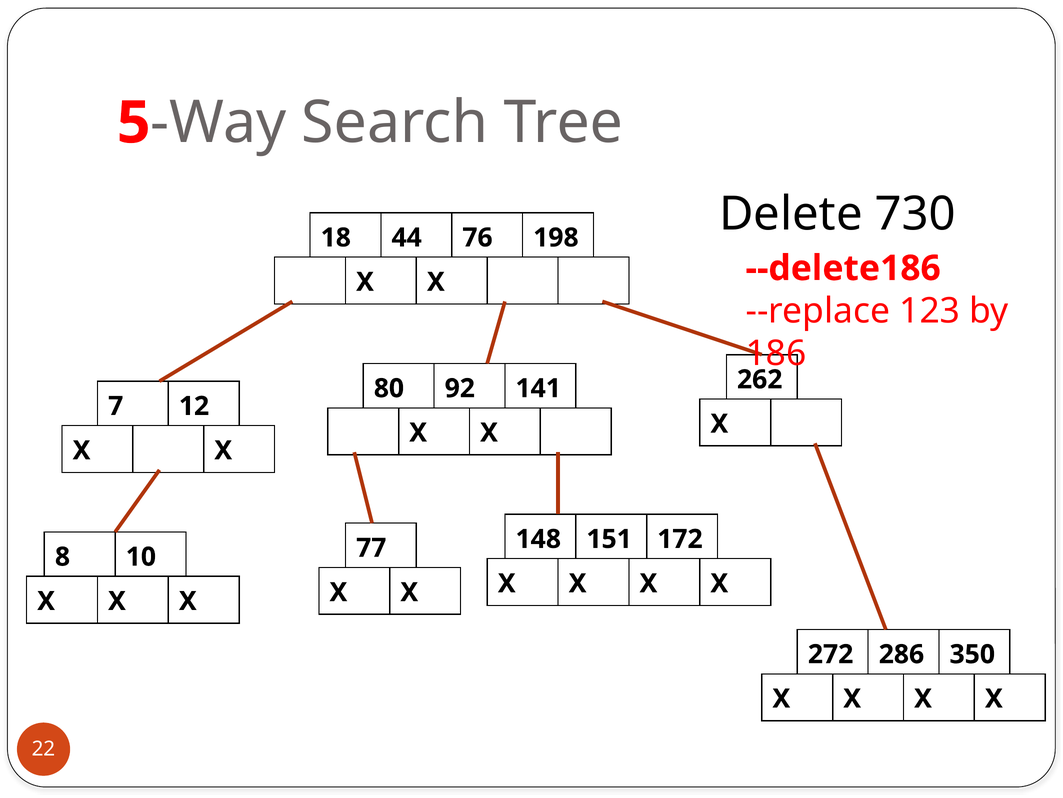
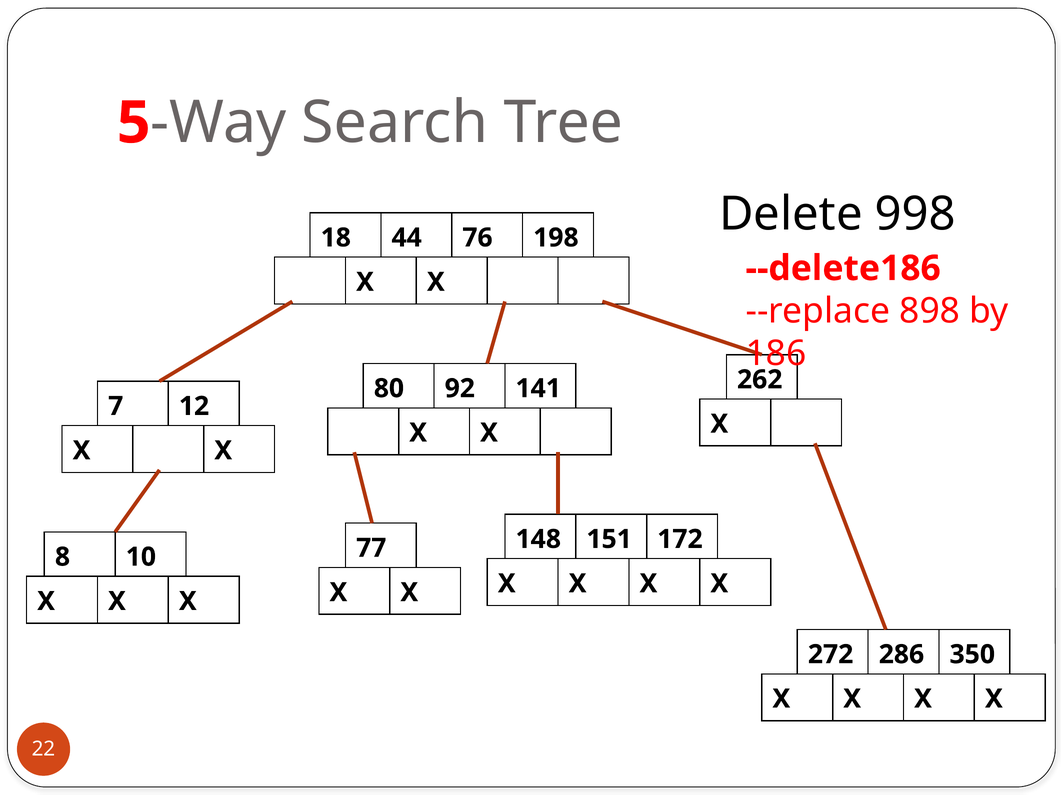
730: 730 -> 998
123: 123 -> 898
